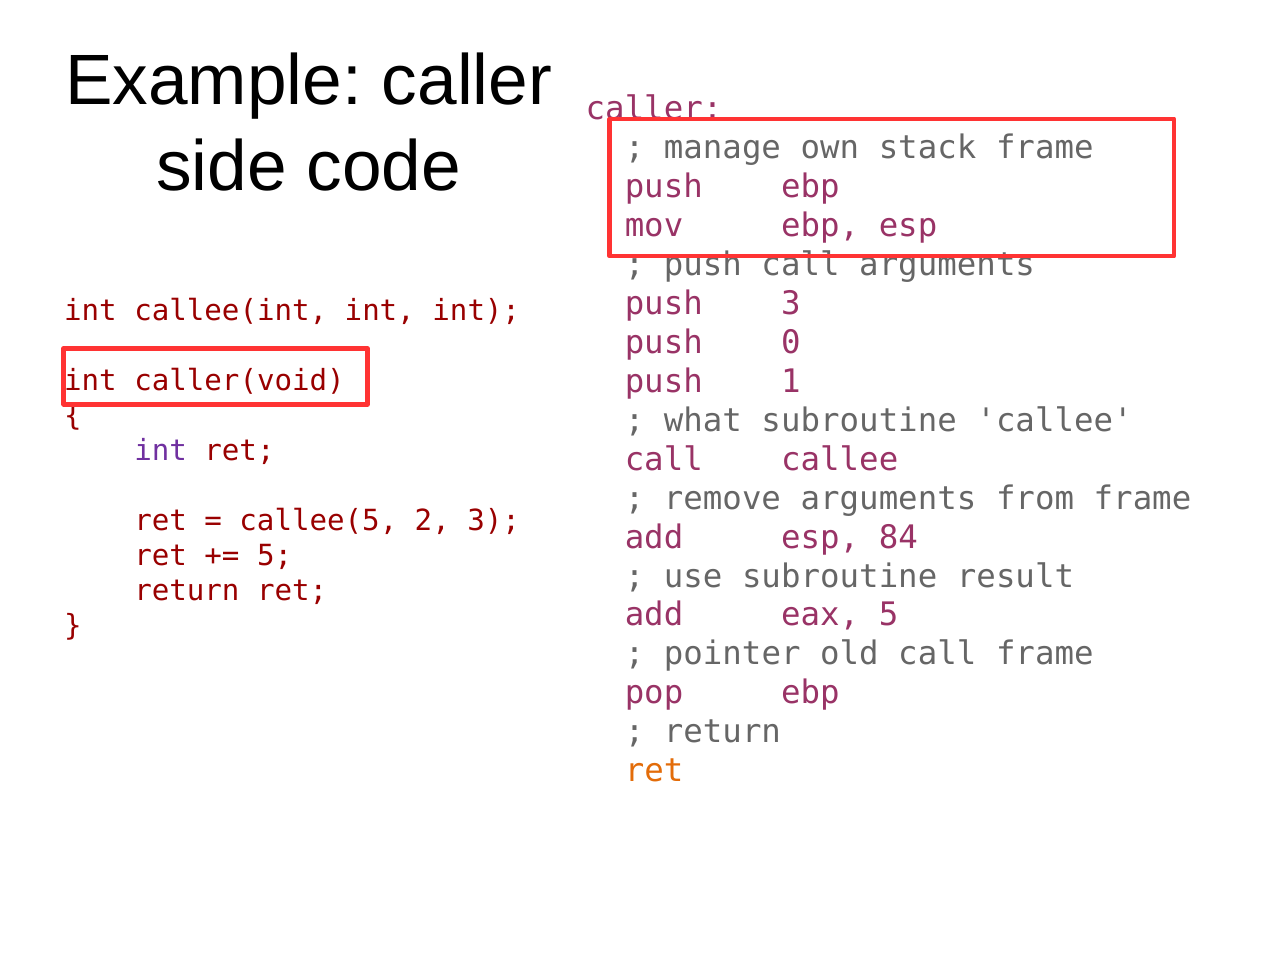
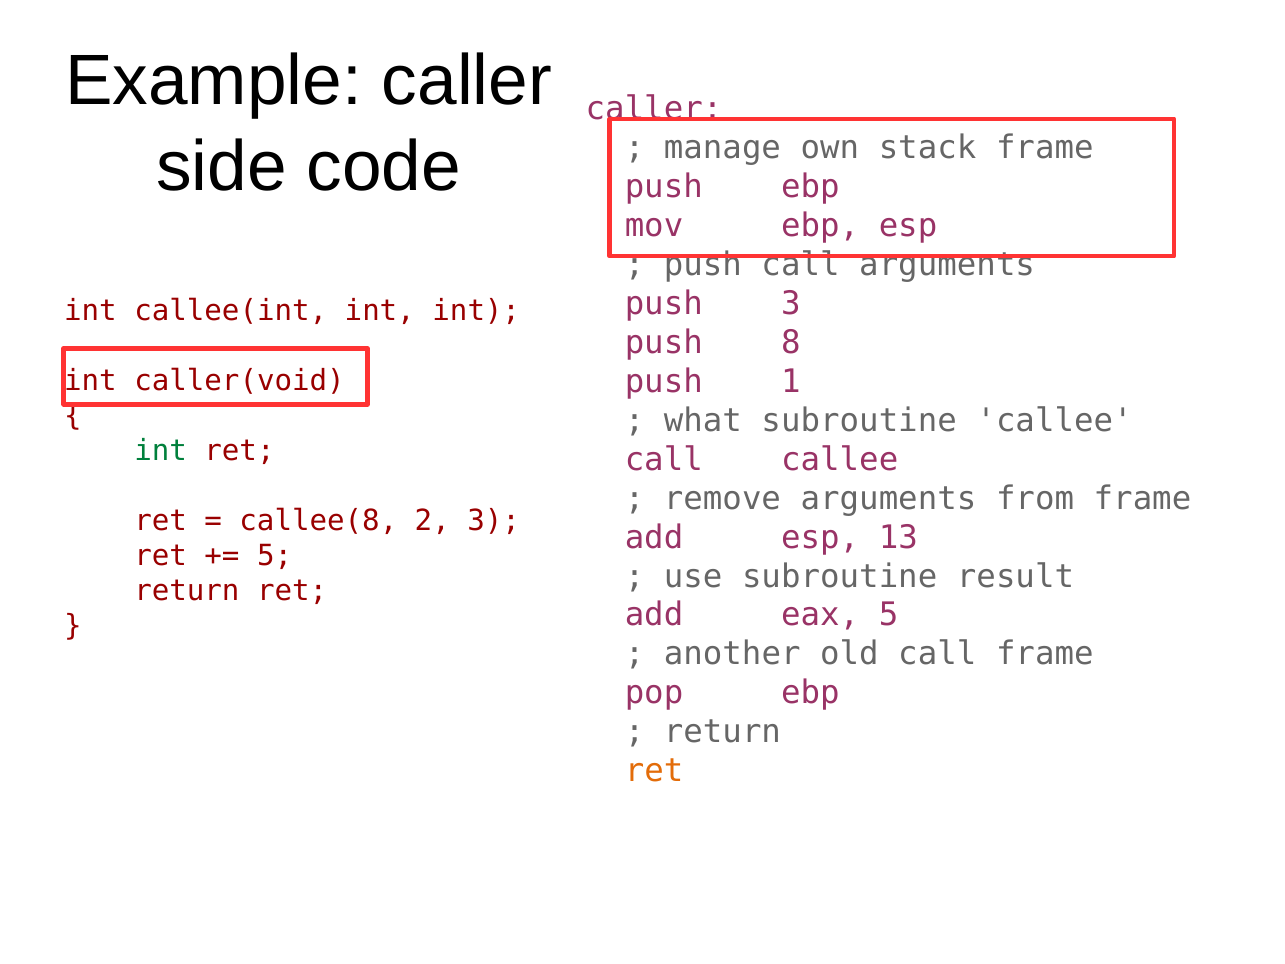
0: 0 -> 8
int at (161, 451) colour: purple -> green
callee(5: callee(5 -> callee(8
84: 84 -> 13
pointer: pointer -> another
